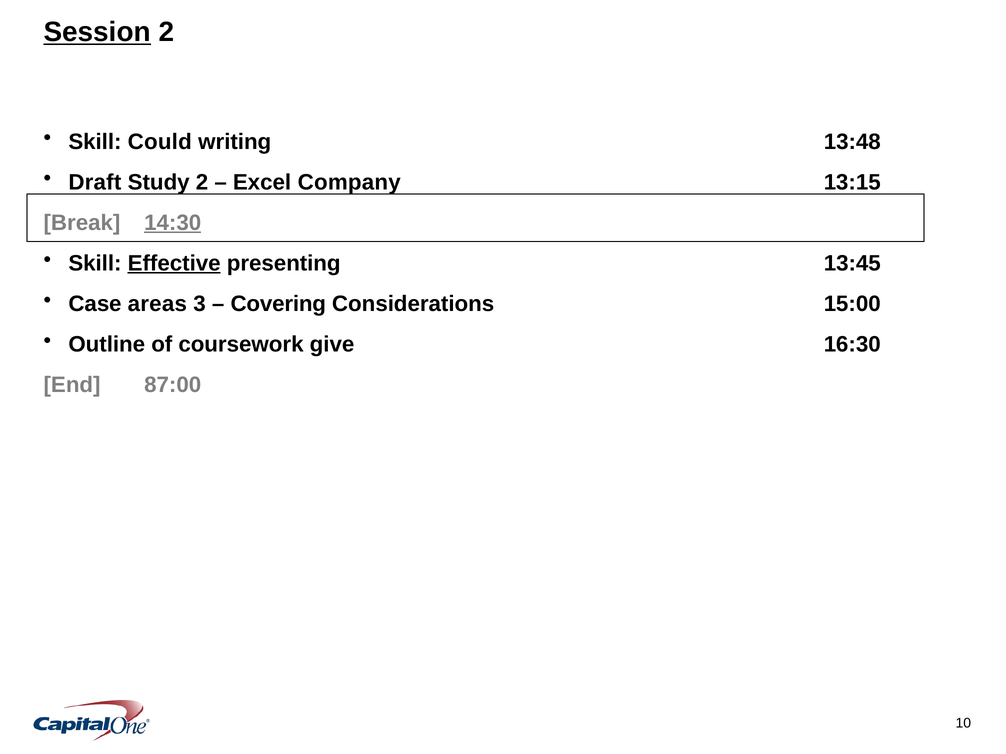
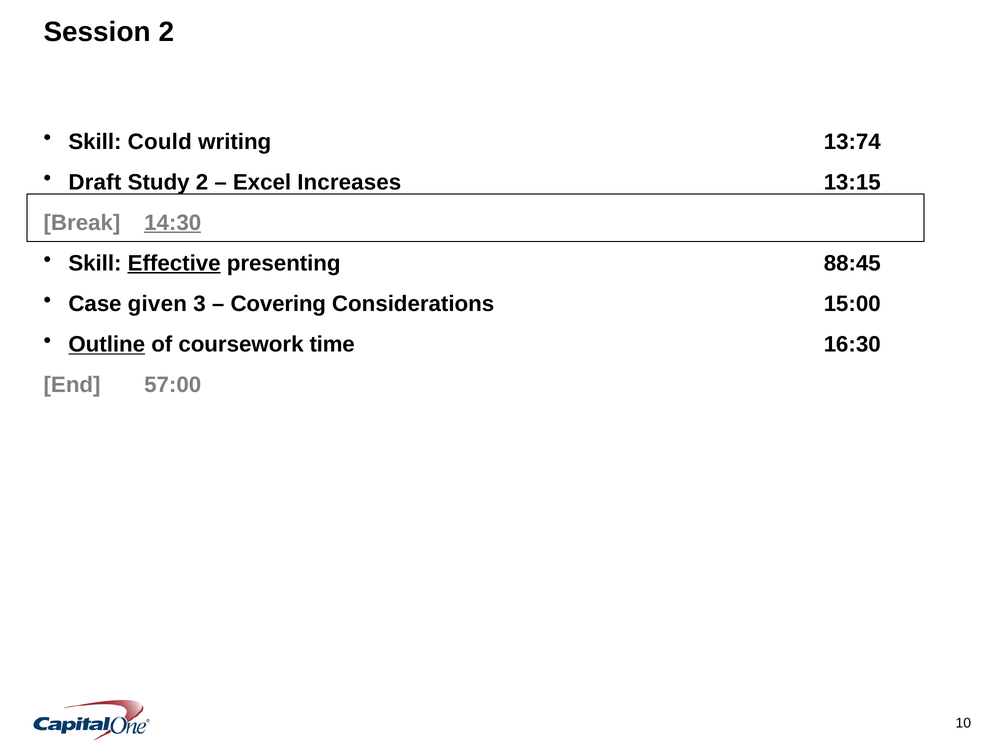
Session underline: present -> none
13:48: 13:48 -> 13:74
Company: Company -> Increases
13:45: 13:45 -> 88:45
areas: areas -> given
Outline underline: none -> present
give: give -> time
87:00: 87:00 -> 57:00
